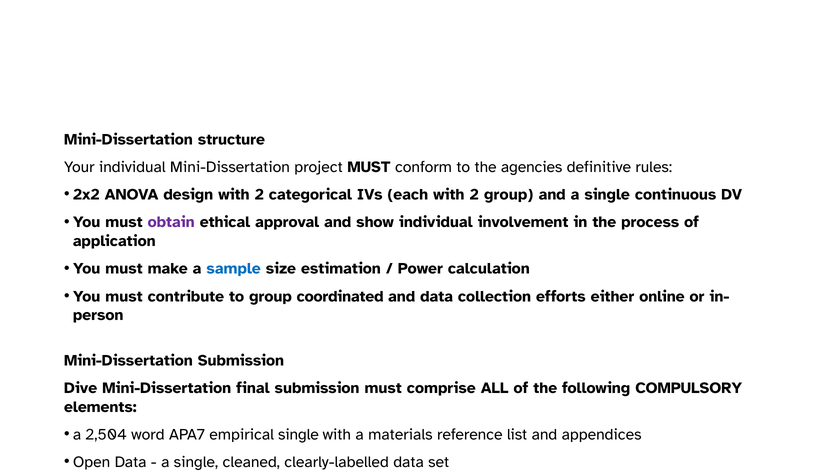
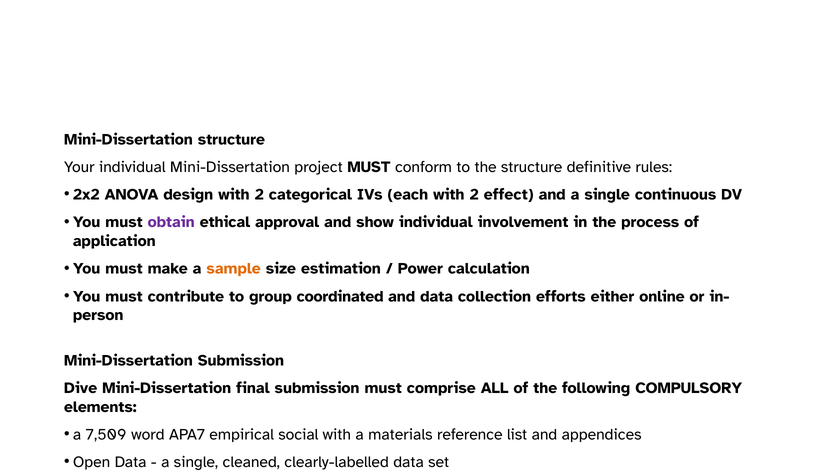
the agencies: agencies -> structure
2 group: group -> effect
sample colour: blue -> orange
2,504: 2,504 -> 7,509
empirical single: single -> social
